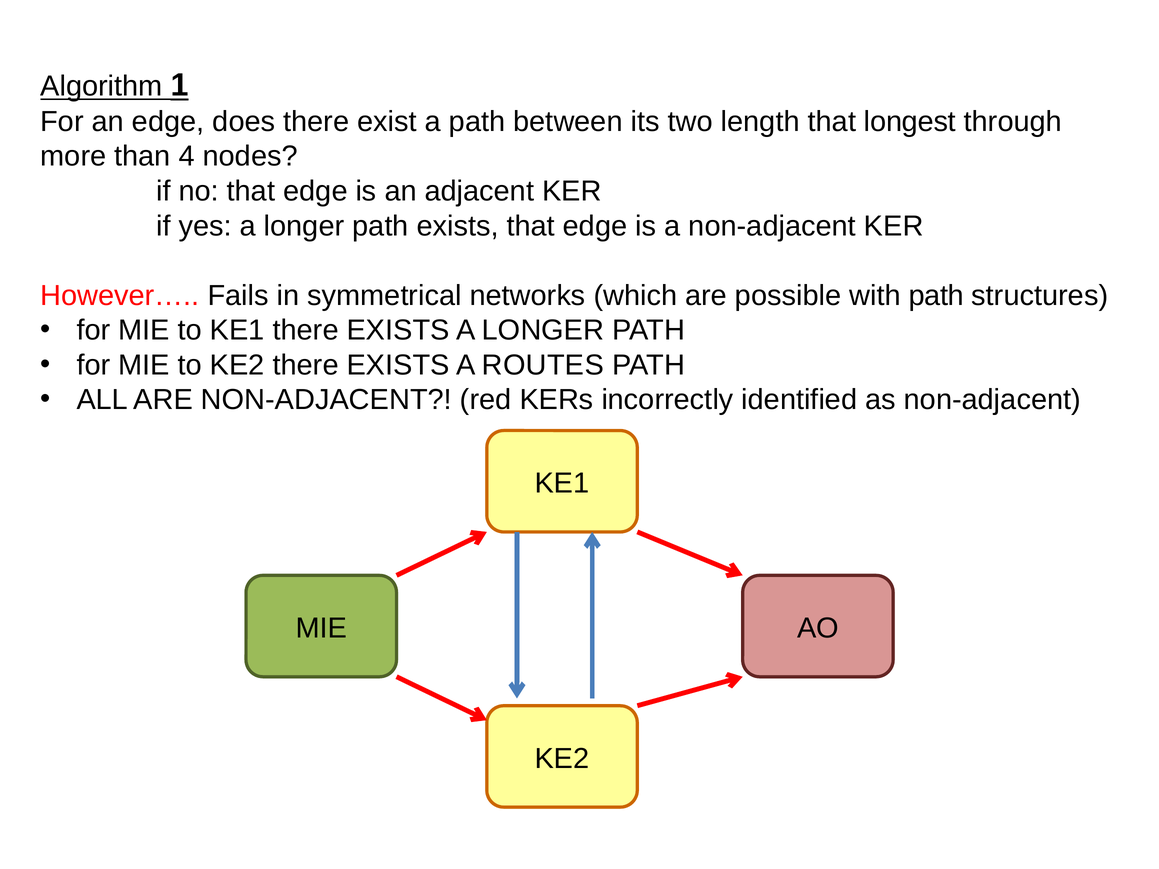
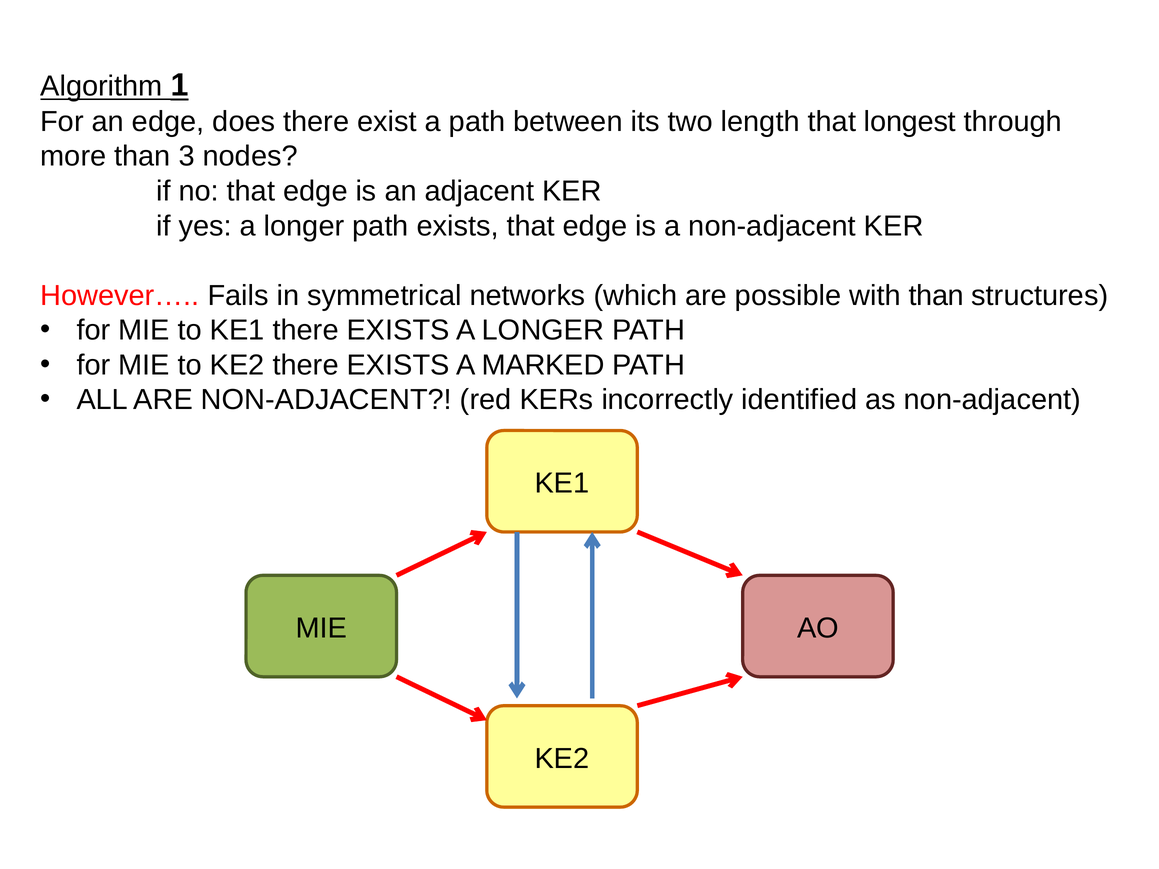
4: 4 -> 3
with path: path -> than
ROUTES: ROUTES -> MARKED
